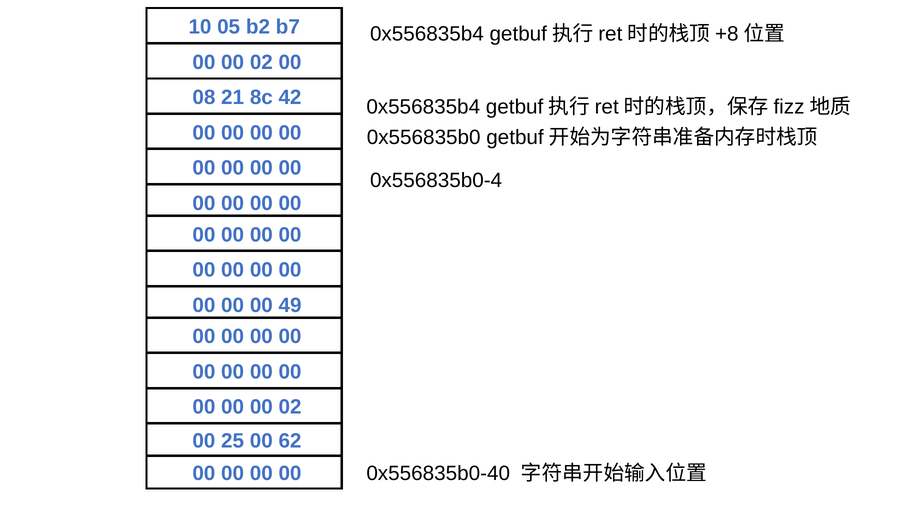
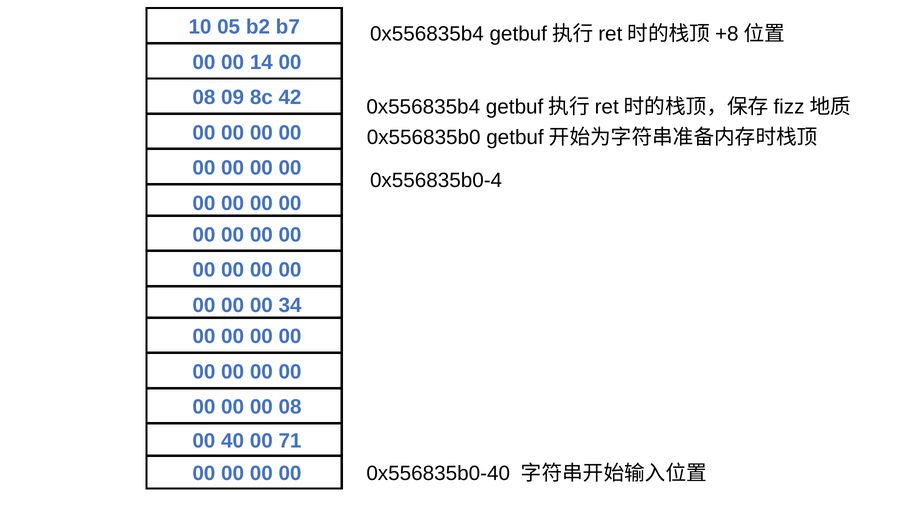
02 at (261, 62): 02 -> 14
21: 21 -> 09
49: 49 -> 34
00 00 00 02: 02 -> 08
25: 25 -> 40
62: 62 -> 71
